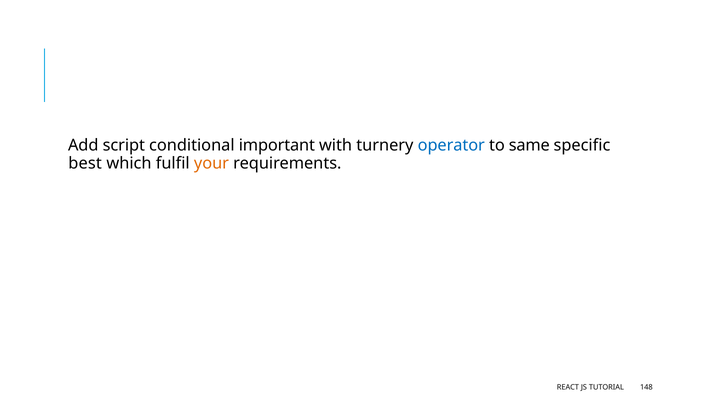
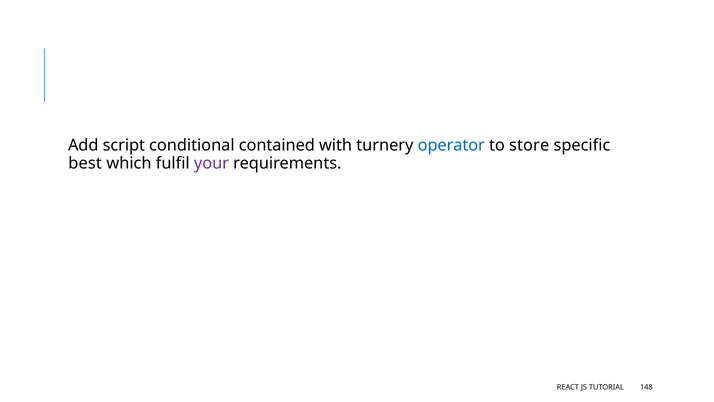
important: important -> contained
same: same -> store
your colour: orange -> purple
